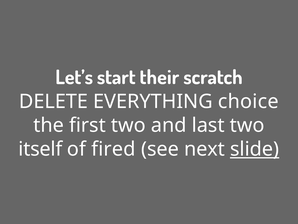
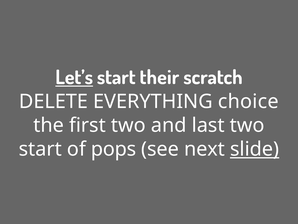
Let’s underline: none -> present
itself at (40, 149): itself -> start
fired: fired -> pops
